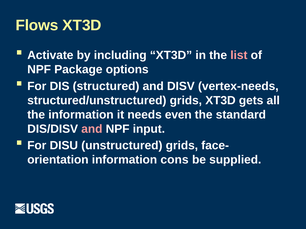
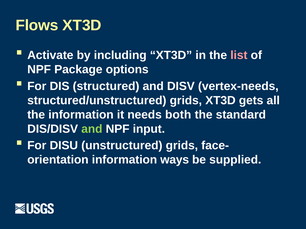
even: even -> both
and at (92, 129) colour: pink -> light green
cons: cons -> ways
